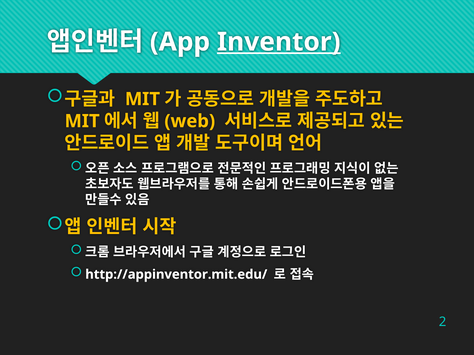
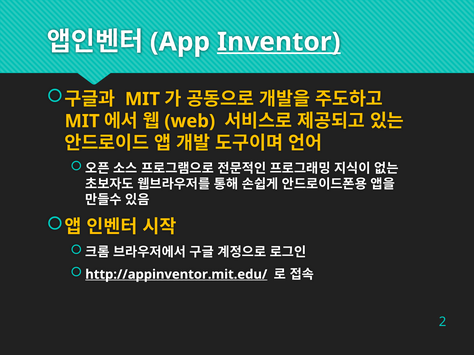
http://appinventor.mit.edu/ underline: none -> present
